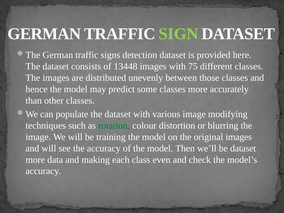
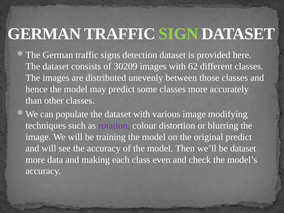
13448: 13448 -> 30209
75: 75 -> 62
rotation colour: green -> purple
original images: images -> predict
